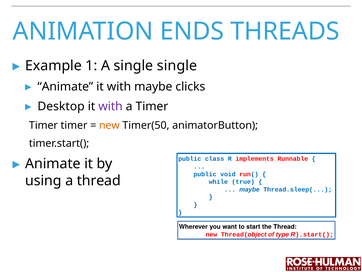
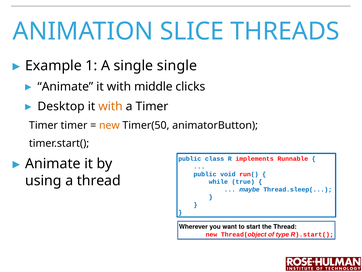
ENDS: ENDS -> SLICE
with maybe: maybe -> middle
with at (110, 106) colour: purple -> orange
